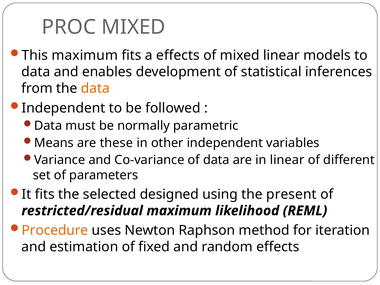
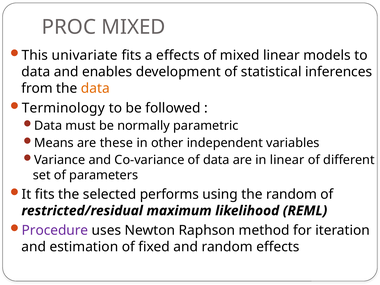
This maximum: maximum -> univariate
Independent at (63, 108): Independent -> Terminology
designed: designed -> performs
the present: present -> random
Procedure colour: orange -> purple
